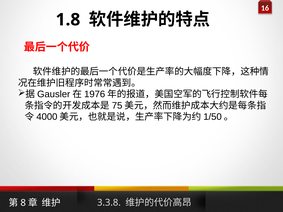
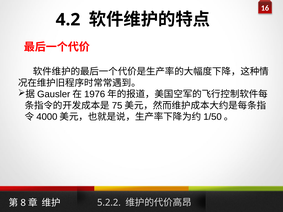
1.8: 1.8 -> 4.2
3.3.8: 3.3.8 -> 5.2.2
